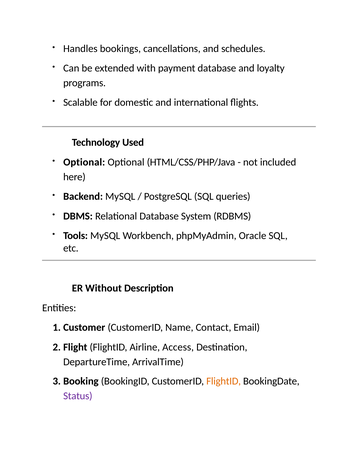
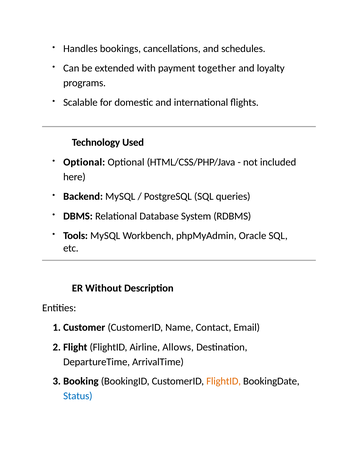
payment database: database -> together
Access: Access -> Allows
Status colour: purple -> blue
